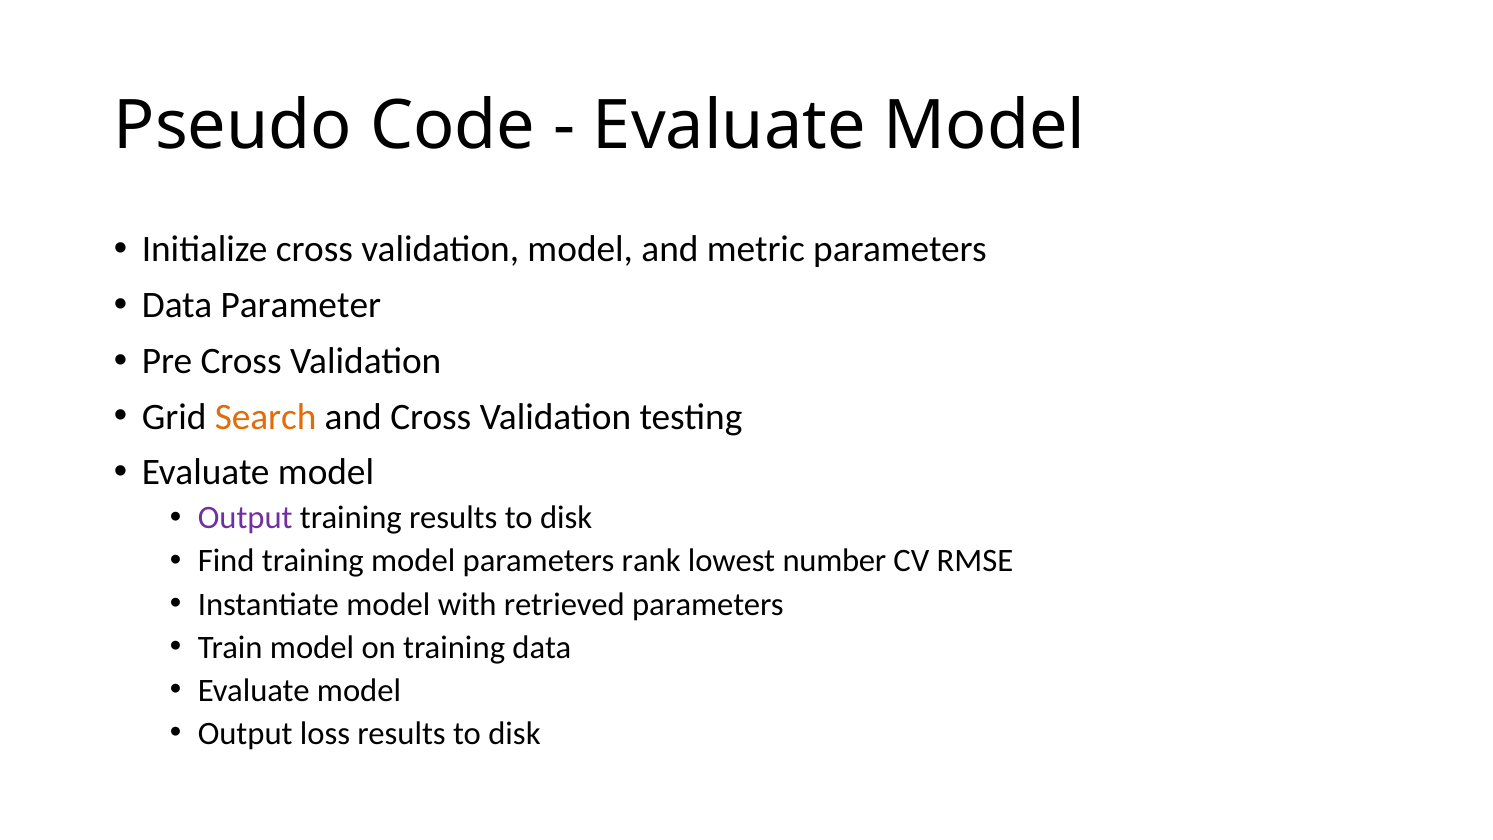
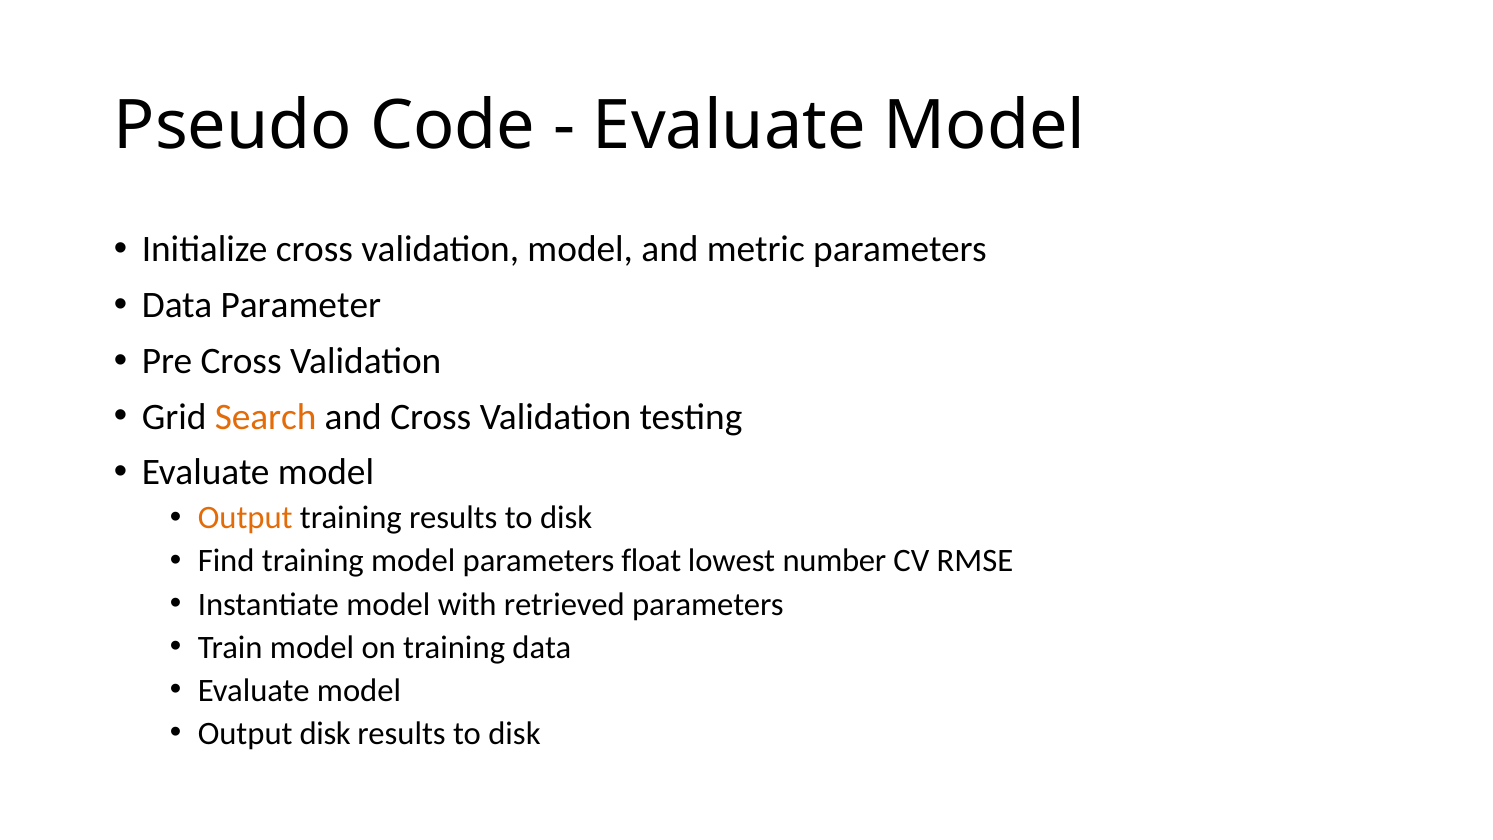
Output at (245, 518) colour: purple -> orange
rank: rank -> float
Output loss: loss -> disk
